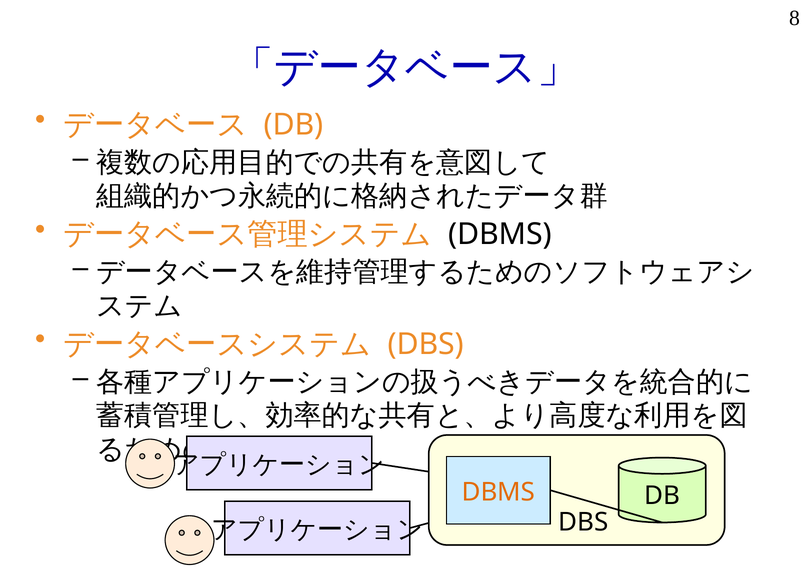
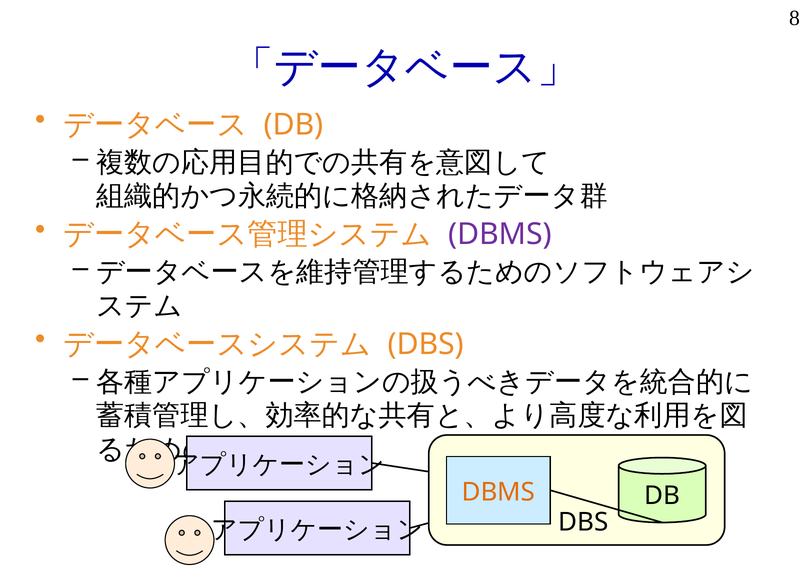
DBMS at (500, 234) colour: black -> purple
